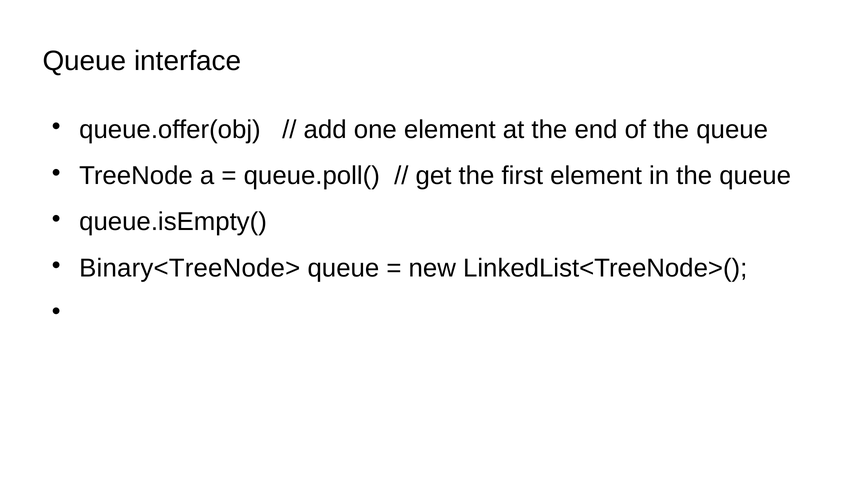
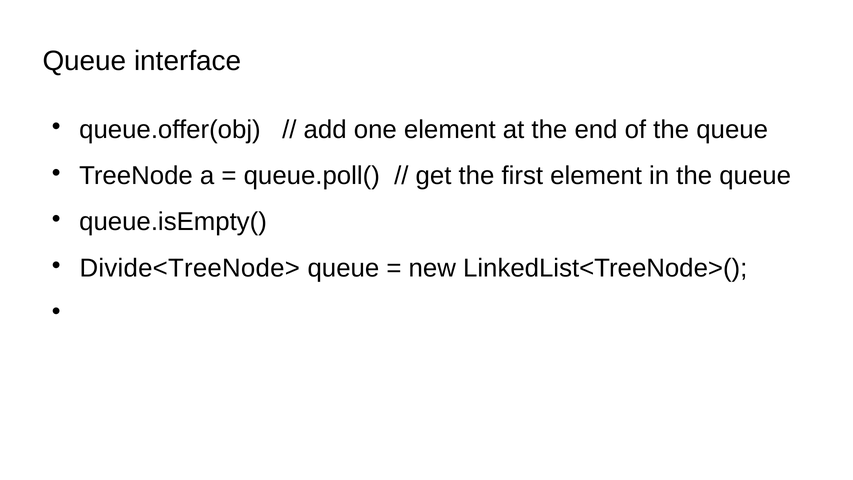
Binary<TreeNode>: Binary<TreeNode> -> Divide<TreeNode>
